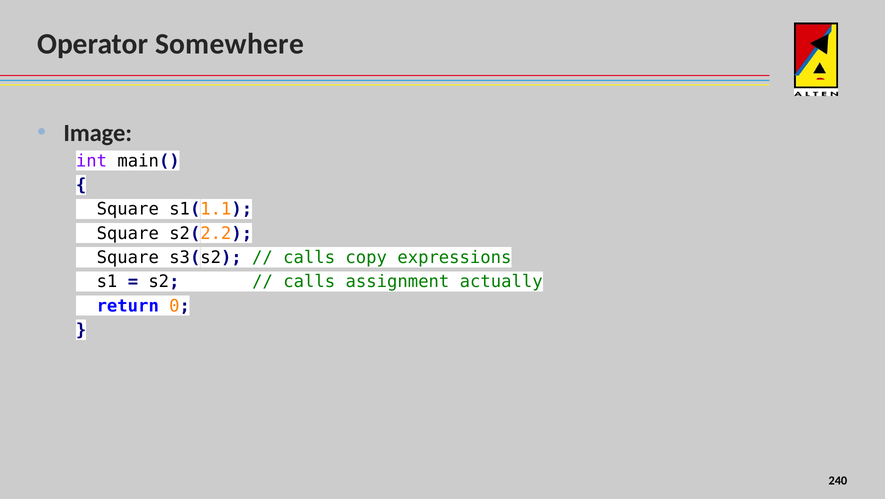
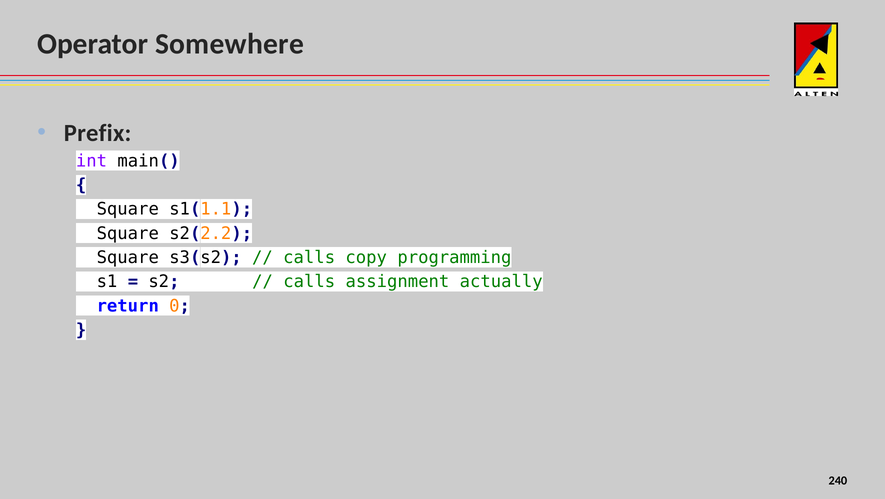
Image: Image -> Prefix
expressions: expressions -> programming
